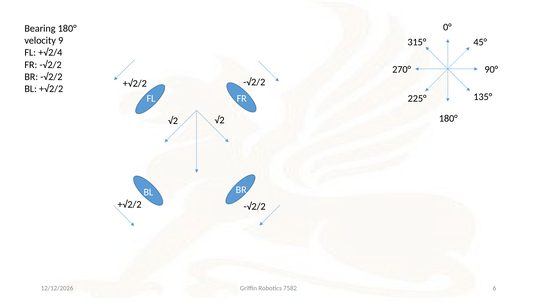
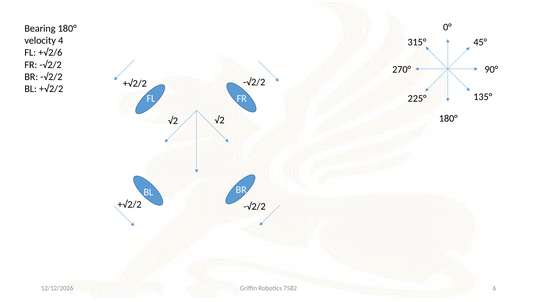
9: 9 -> 4
+√2/4: +√2/4 -> +√2/6
